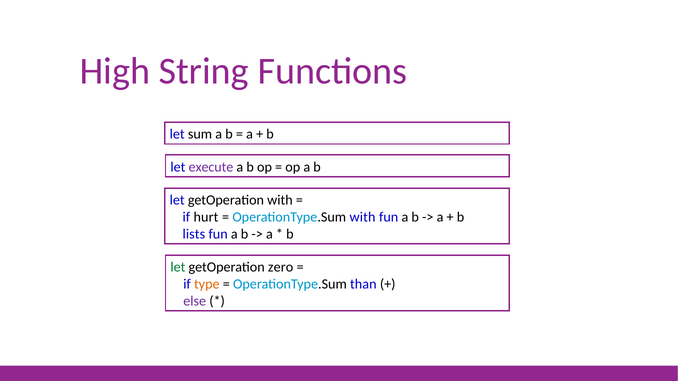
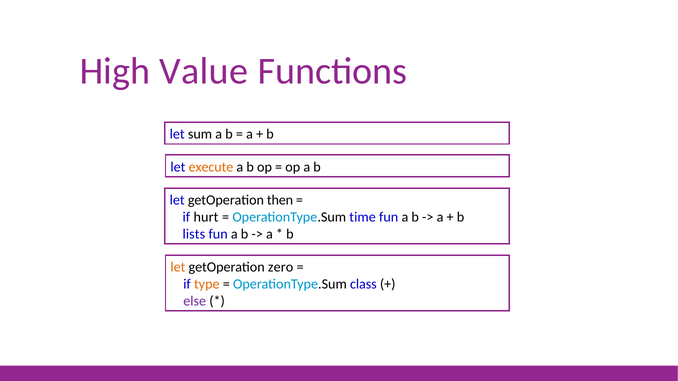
String: String -> Value
execute colour: purple -> orange
getOperation with: with -> then
OperationType.Sum with: with -> time
let at (178, 267) colour: green -> orange
than: than -> class
